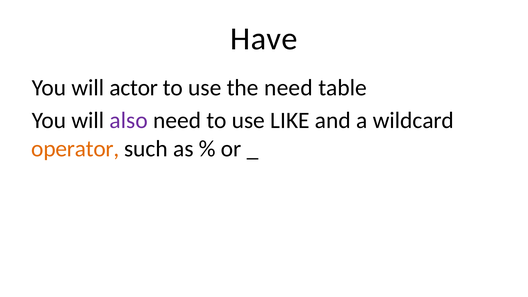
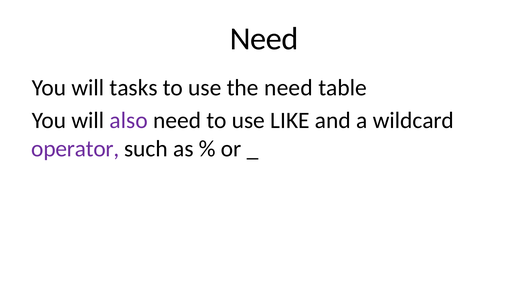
Have at (264, 39): Have -> Need
actor: actor -> tasks
operator colour: orange -> purple
